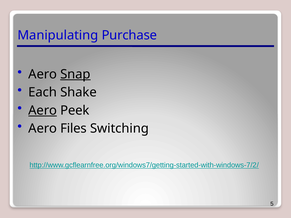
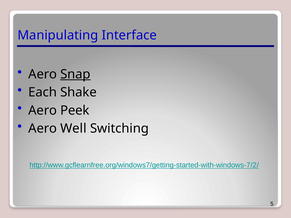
Purchase: Purchase -> Interface
Aero at (43, 111) underline: present -> none
Files: Files -> Well
